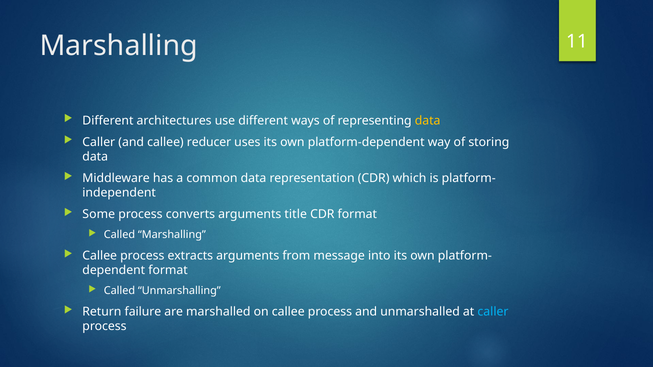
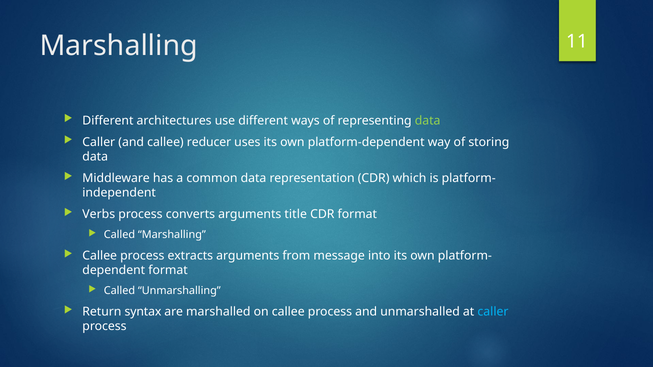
data at (428, 121) colour: yellow -> light green
Some: Some -> Verbs
failure: failure -> syntax
